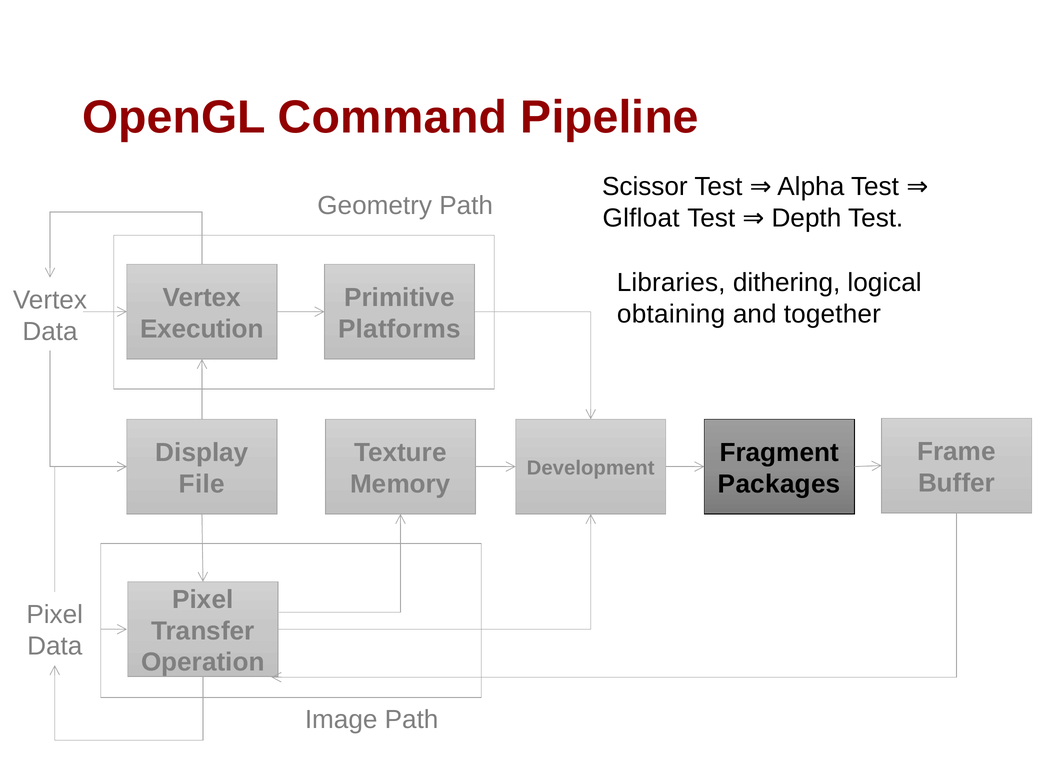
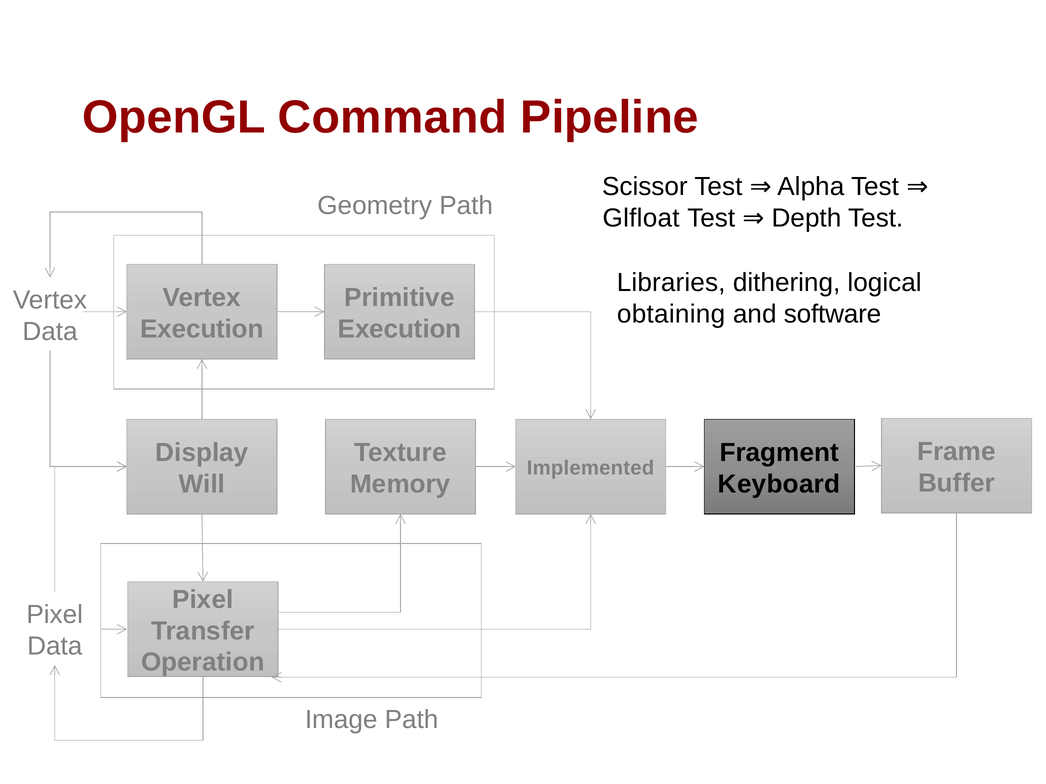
together: together -> software
Platforms at (399, 329): Platforms -> Execution
Development: Development -> Implemented
File: File -> Will
Packages: Packages -> Keyboard
